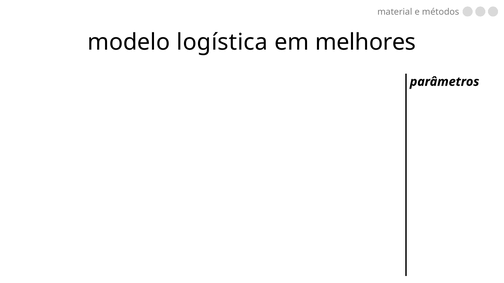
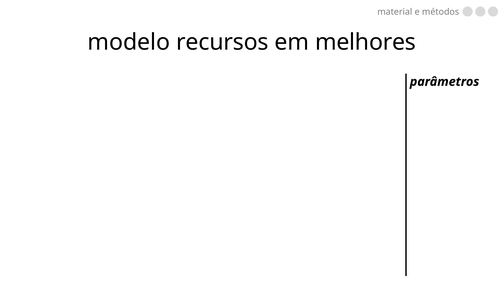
logística: logística -> recursos
